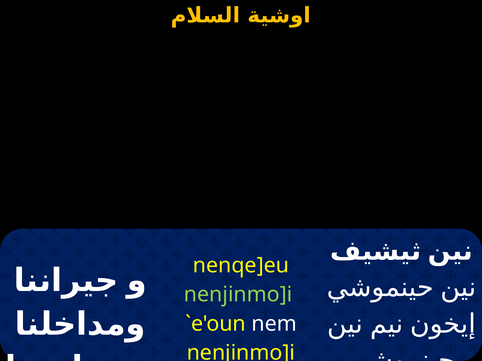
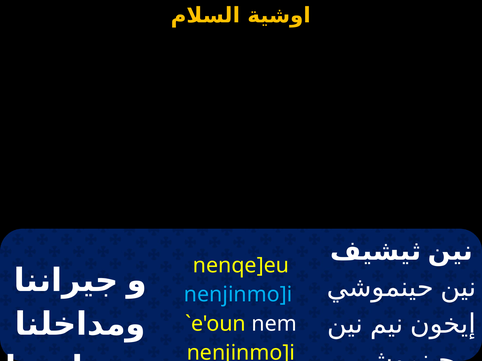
nenjinmo]i at (238, 295) colour: light green -> light blue
